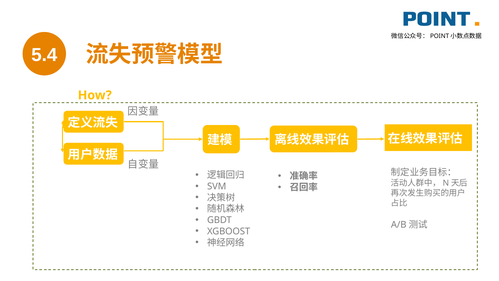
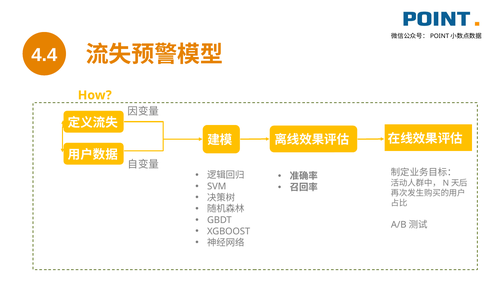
5.4: 5.4 -> 4.4
